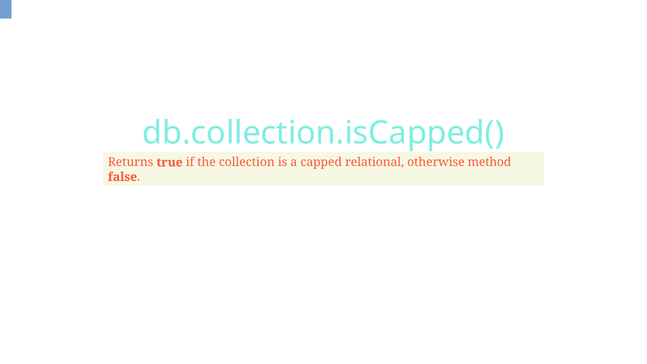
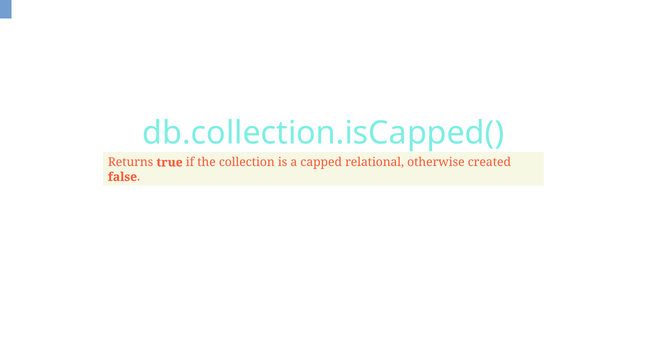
method: method -> created
